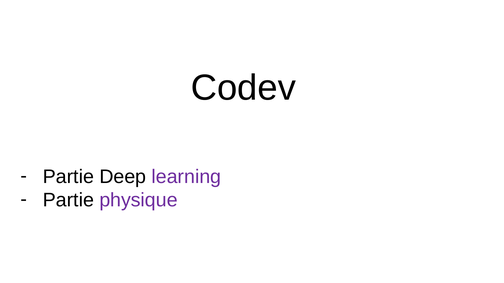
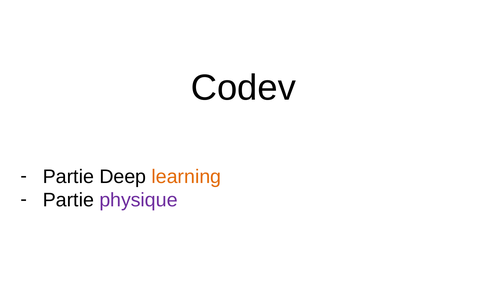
learning colour: purple -> orange
